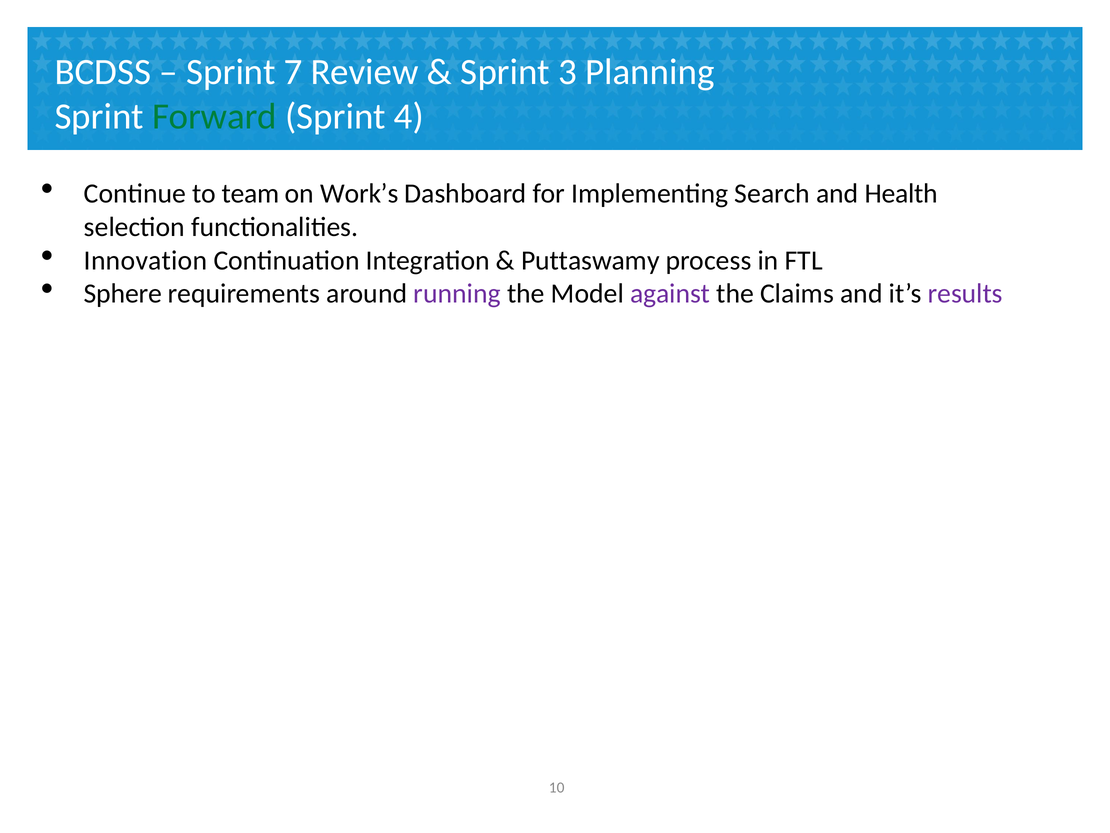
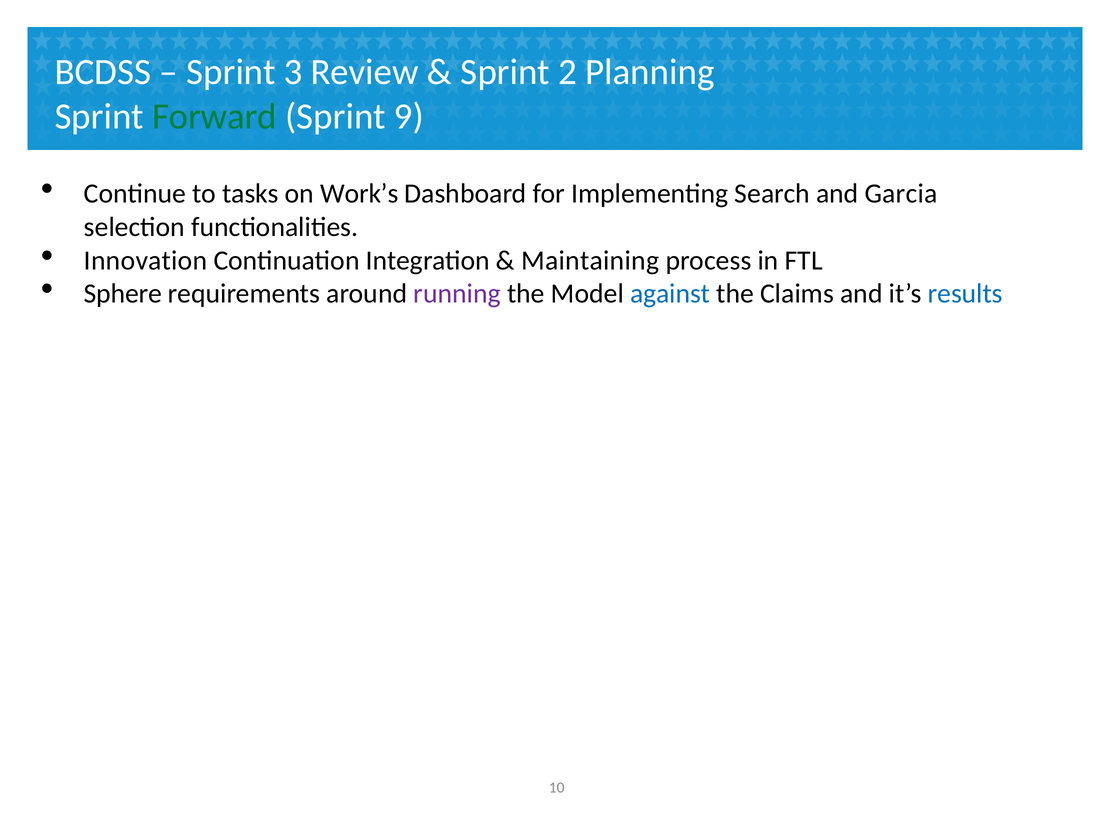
7: 7 -> 3
3: 3 -> 2
4: 4 -> 9
team: team -> tasks
Health: Health -> Garcia
Puttaswamy: Puttaswamy -> Maintaining
against colour: purple -> blue
results colour: purple -> blue
